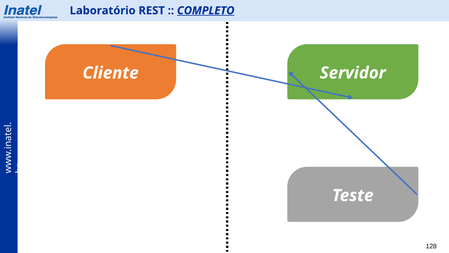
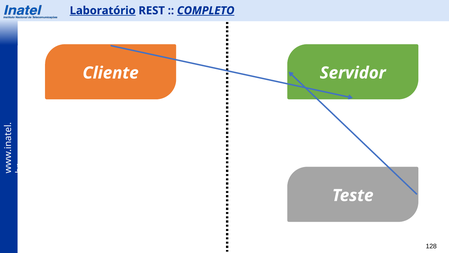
Laboratório underline: none -> present
